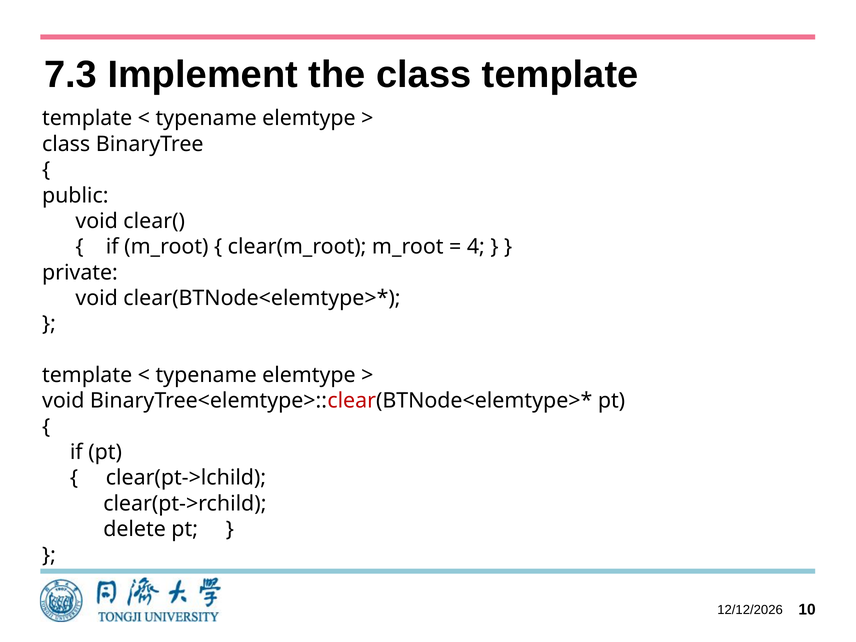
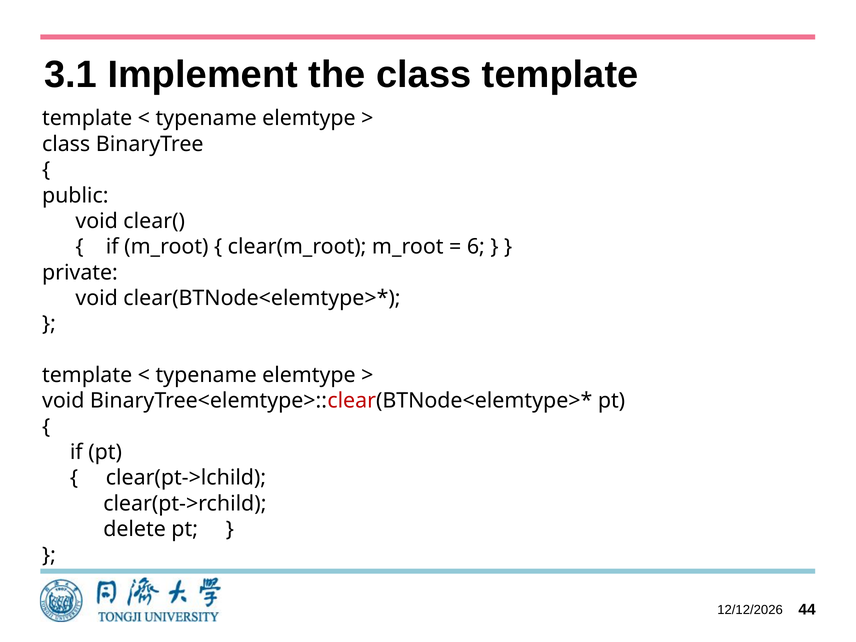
7.3: 7.3 -> 3.1
4: 4 -> 6
10: 10 -> 44
